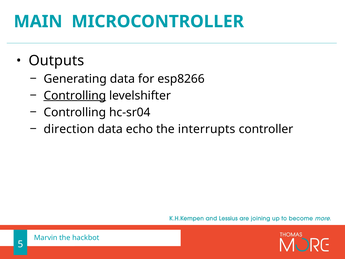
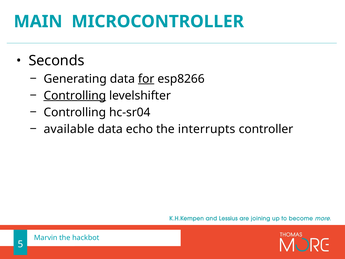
Outputs: Outputs -> Seconds
for underline: none -> present
direction: direction -> available
